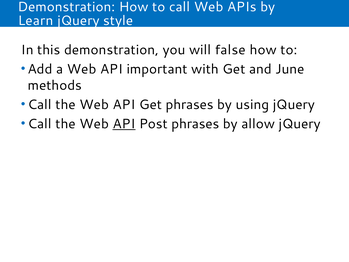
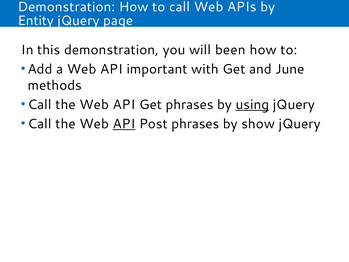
Learn: Learn -> Entity
style: style -> page
false: false -> been
using underline: none -> present
allow: allow -> show
